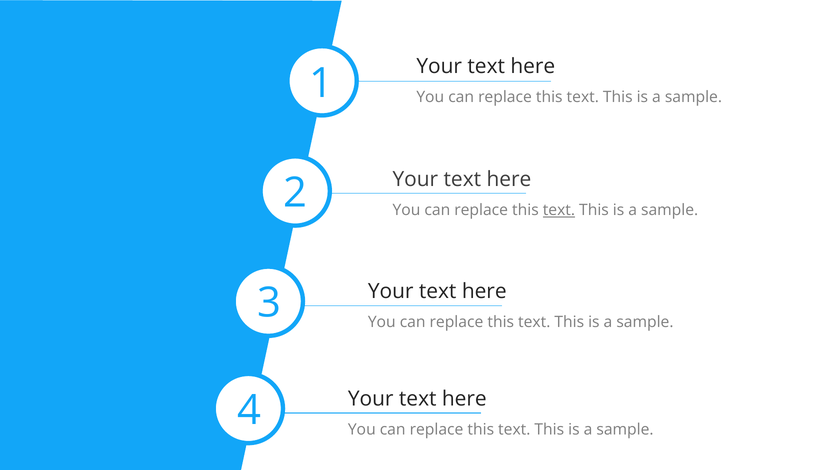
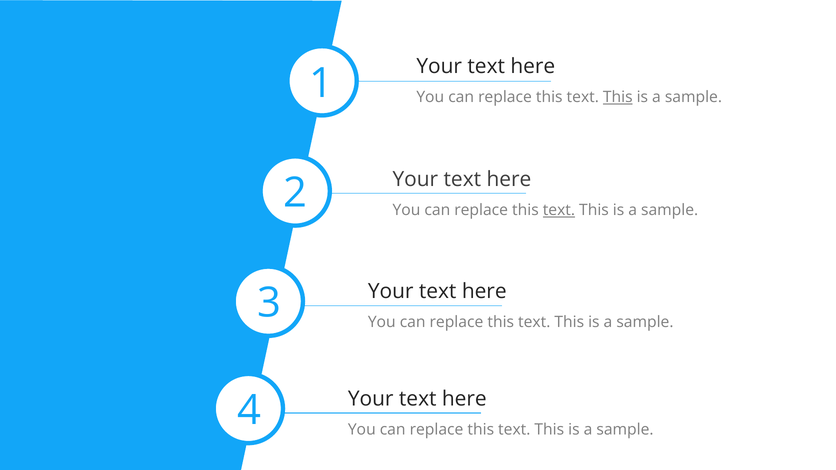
This at (618, 97) underline: none -> present
